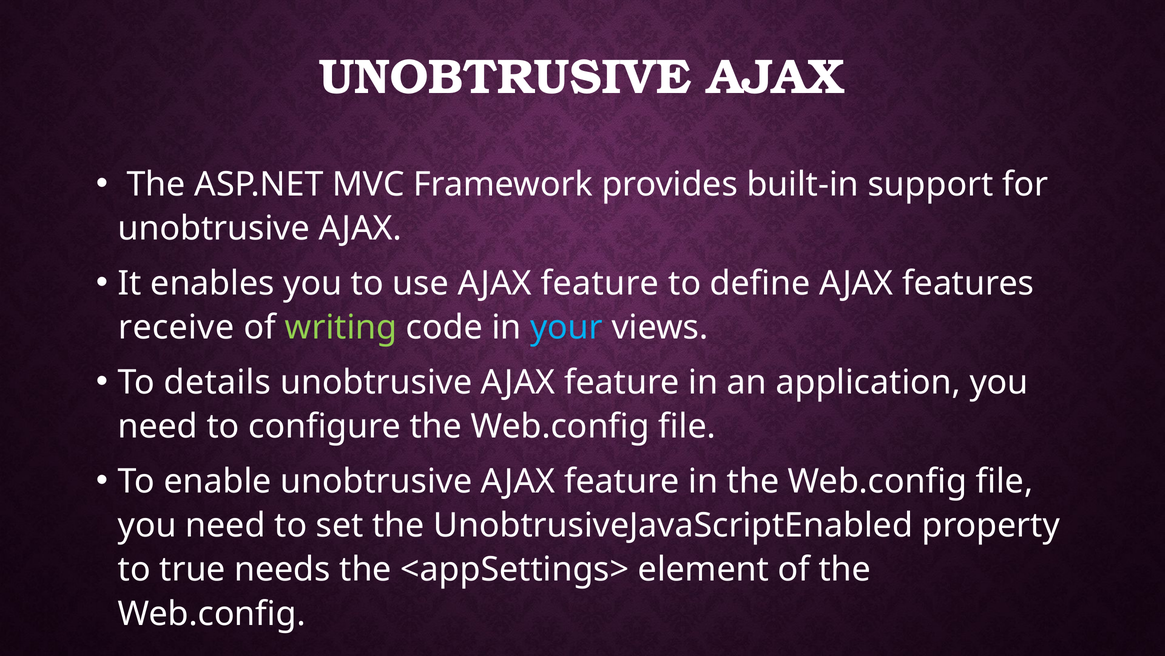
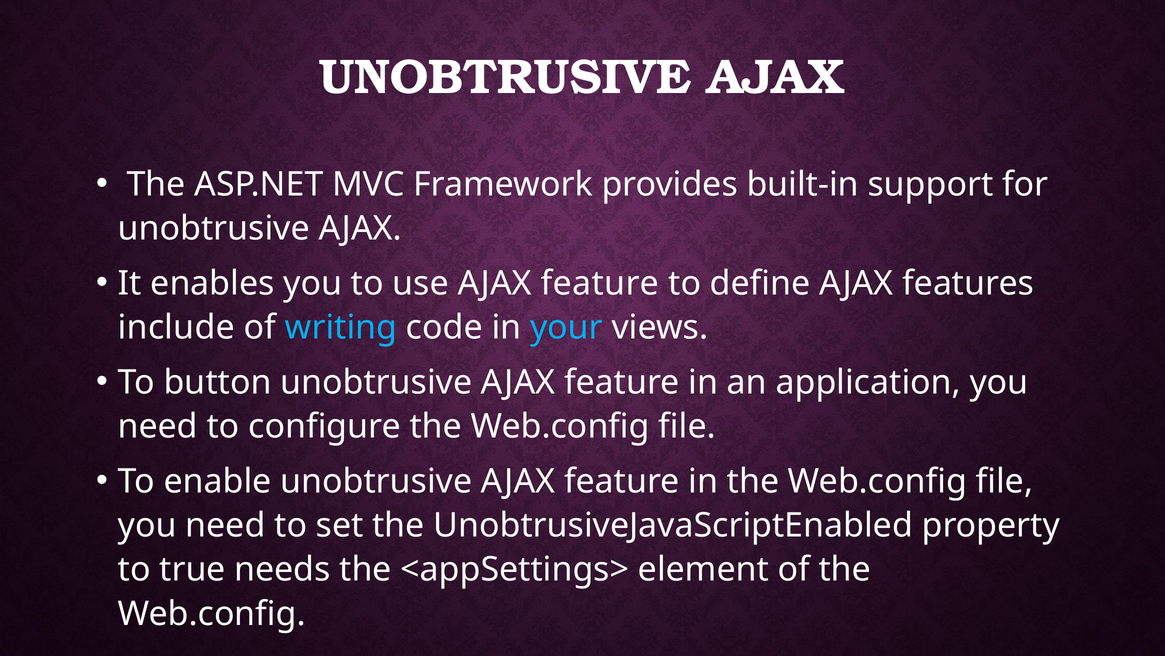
receive: receive -> include
writing colour: light green -> light blue
details: details -> button
